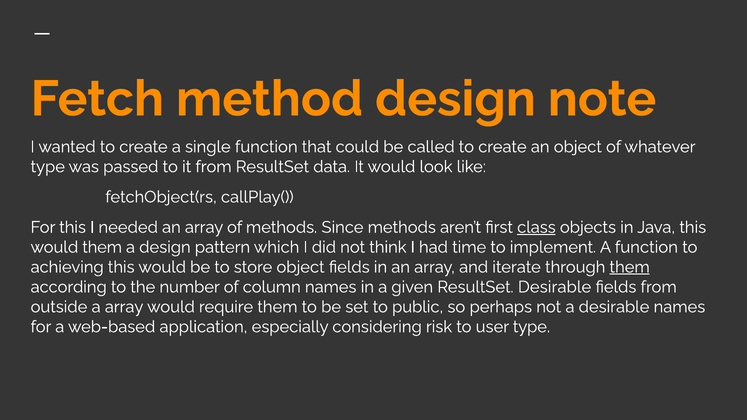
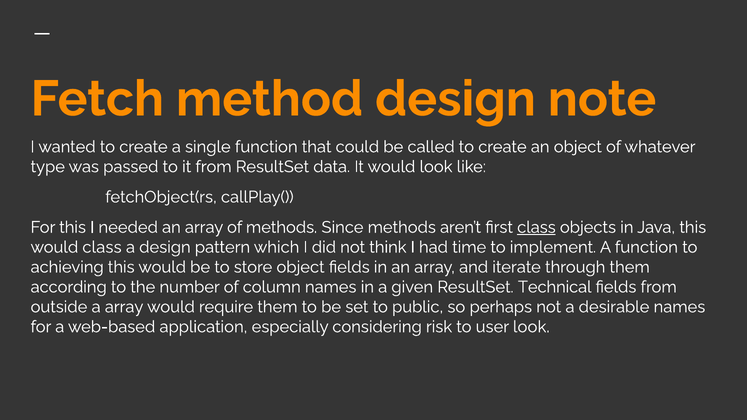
would them: them -> class
them at (630, 267) underline: present -> none
ResultSet Desirable: Desirable -> Technical
user type: type -> look
